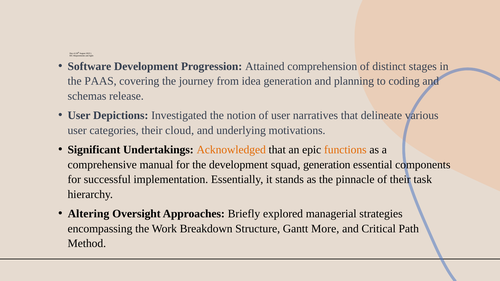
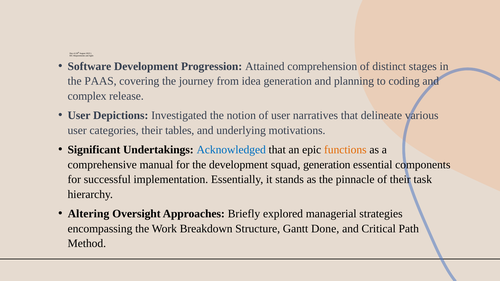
schemas: schemas -> complex
cloud: cloud -> tables
Acknowledged colour: orange -> blue
More: More -> Done
